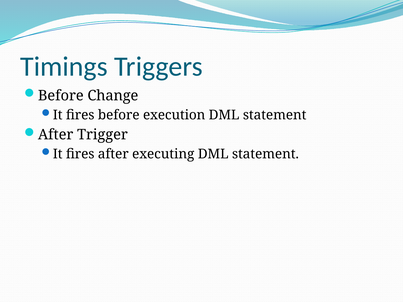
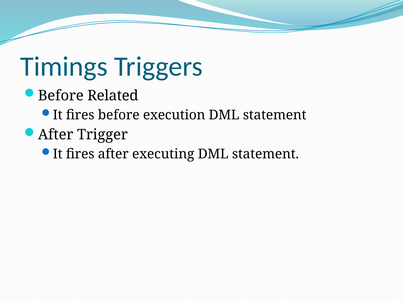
Change: Change -> Related
